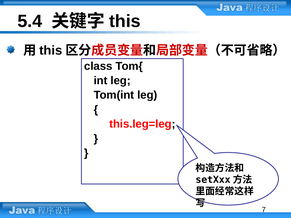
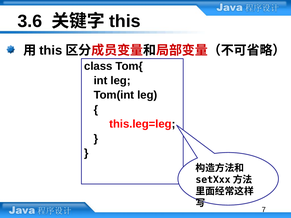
5.4: 5.4 -> 3.6
